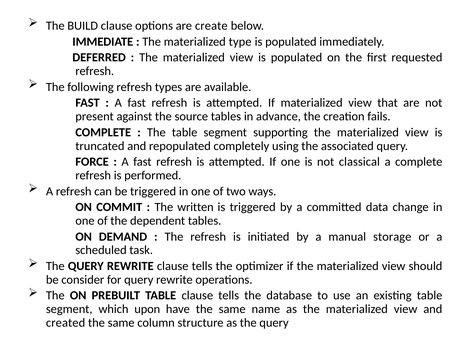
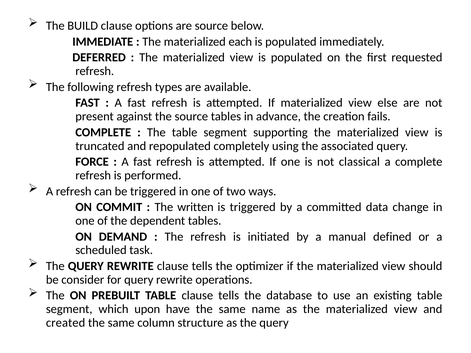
are create: create -> source
type: type -> each
that: that -> else
storage: storage -> defined
